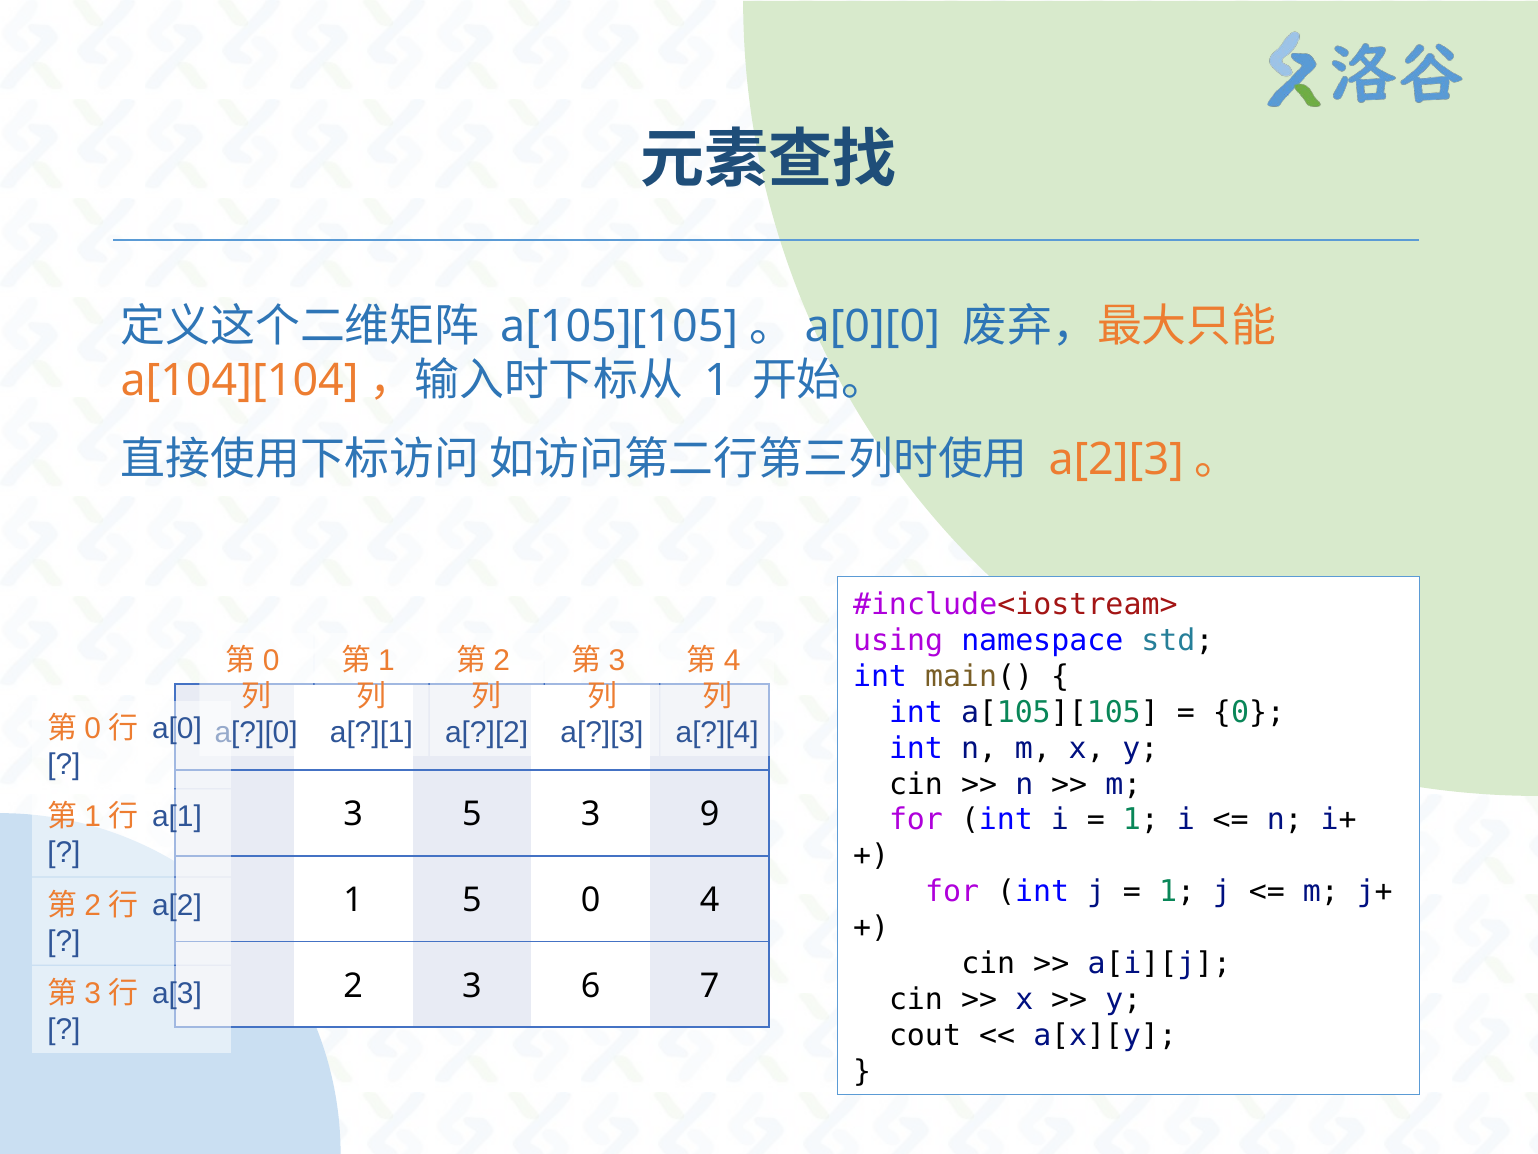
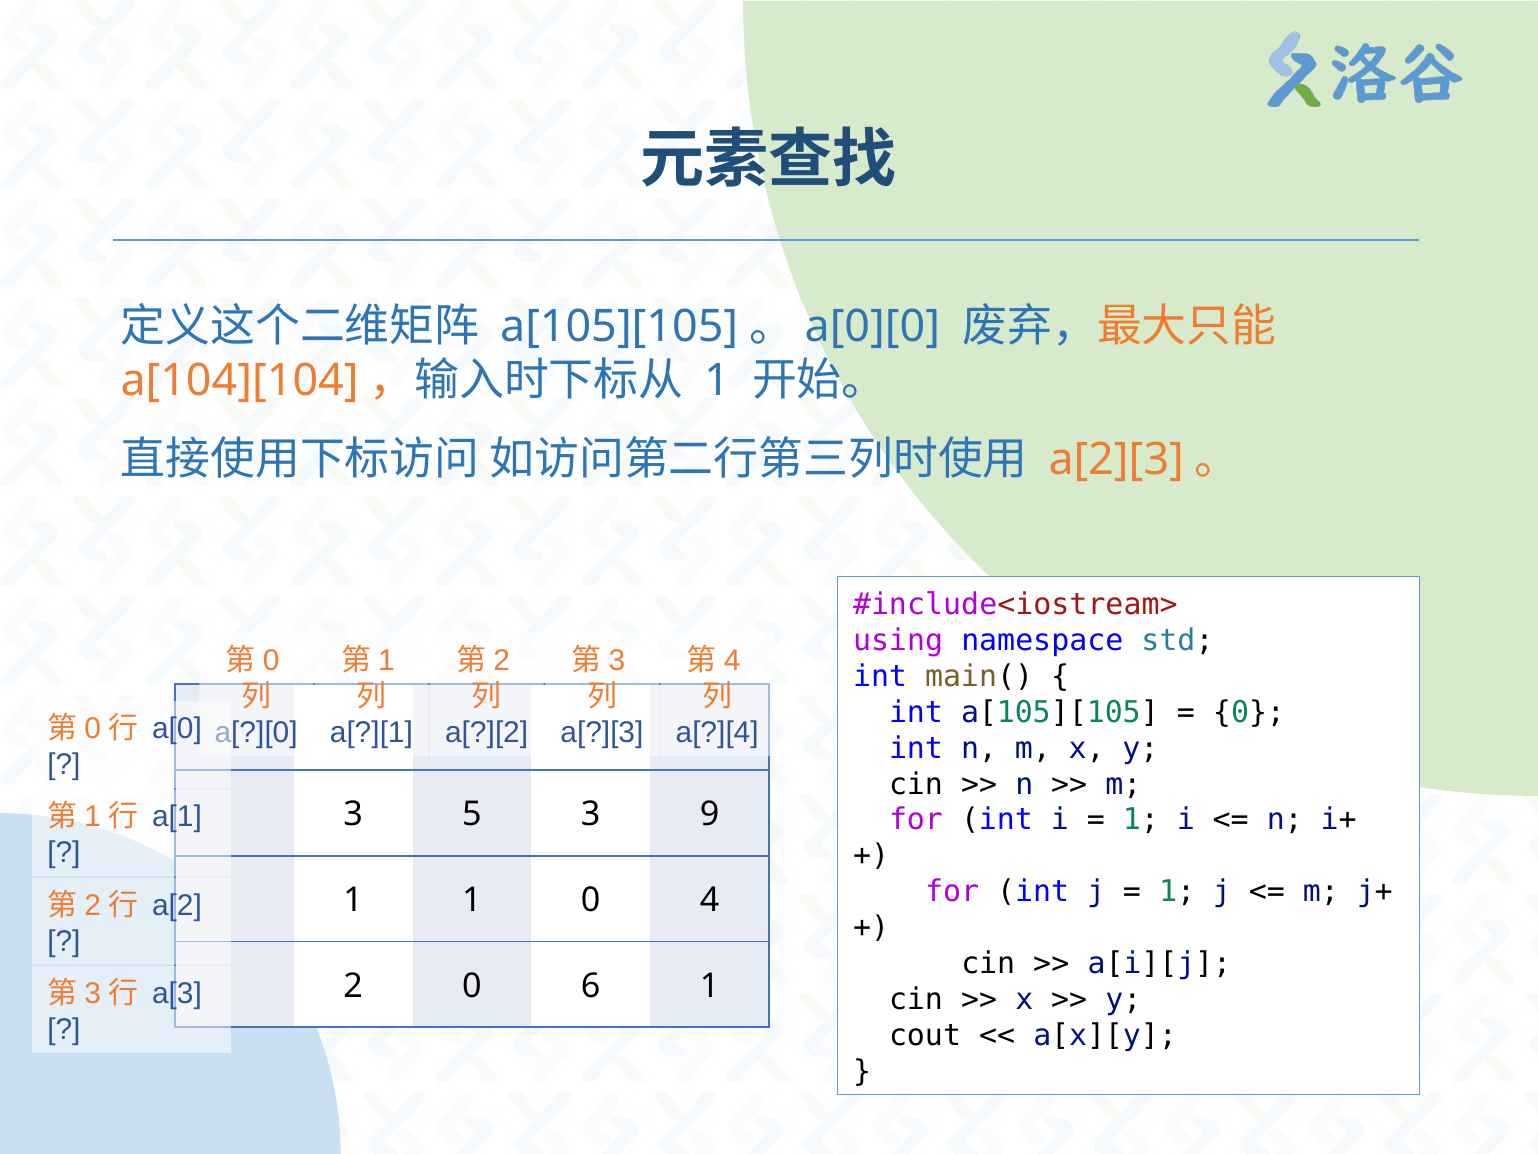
1 5: 5 -> 1
2 3: 3 -> 0
6 7: 7 -> 1
